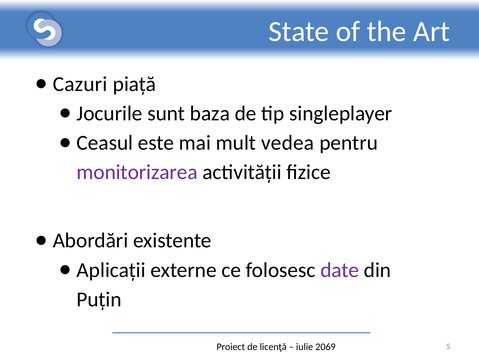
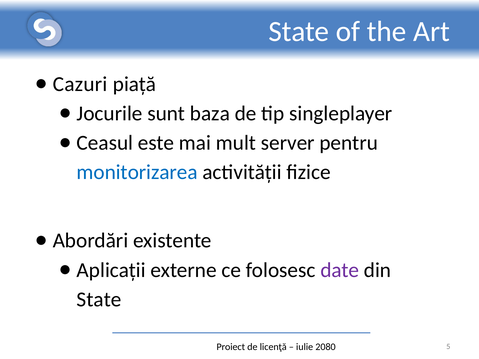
vedea: vedea -> server
monitorizarea colour: purple -> blue
Puțin at (99, 300): Puțin -> State
2069: 2069 -> 2080
